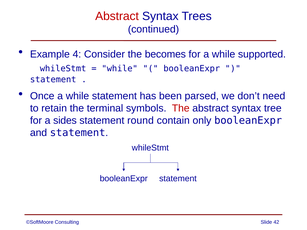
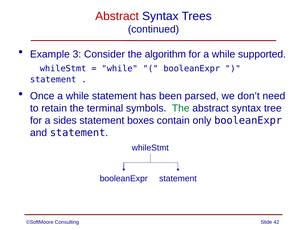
4: 4 -> 3
becomes: becomes -> algorithm
The at (181, 108) colour: red -> green
round: round -> boxes
